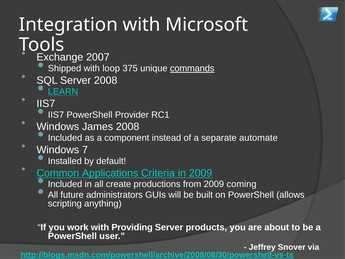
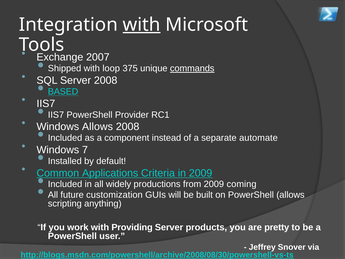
with at (142, 25) underline: none -> present
LEARN: LEARN -> BASED
Windows James: James -> Allows
create: create -> widely
administrators: administrators -> customization
about: about -> pretty
